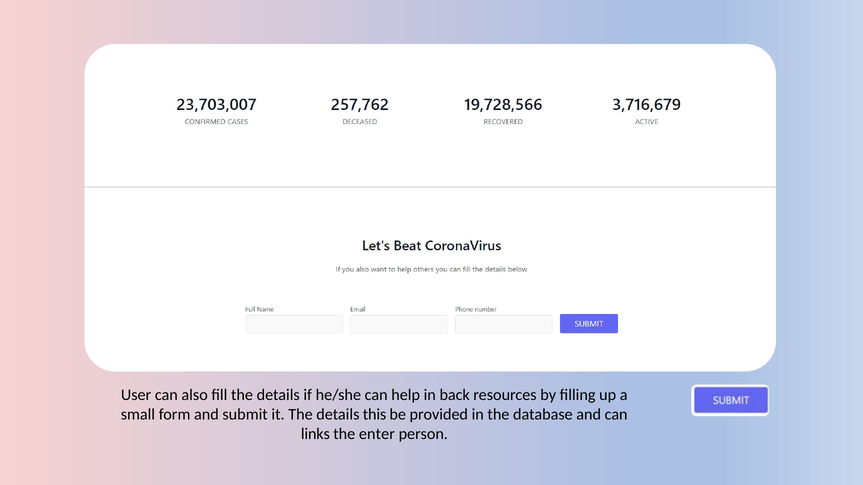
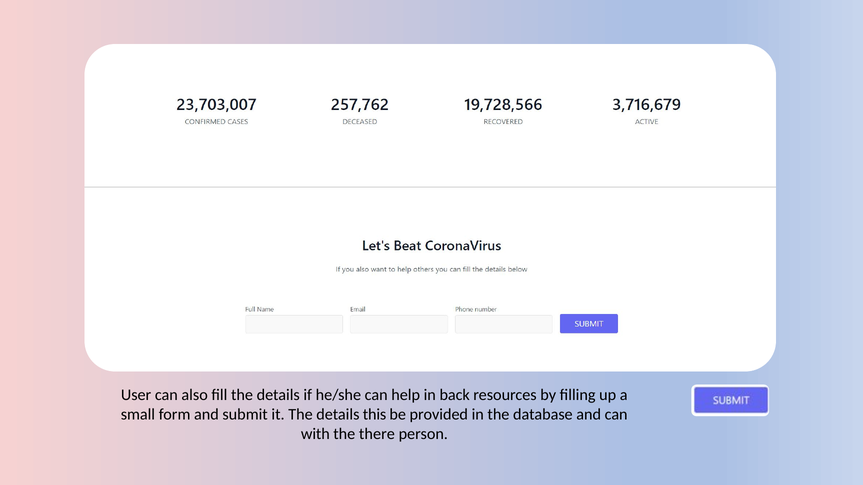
links: links -> with
enter: enter -> there
